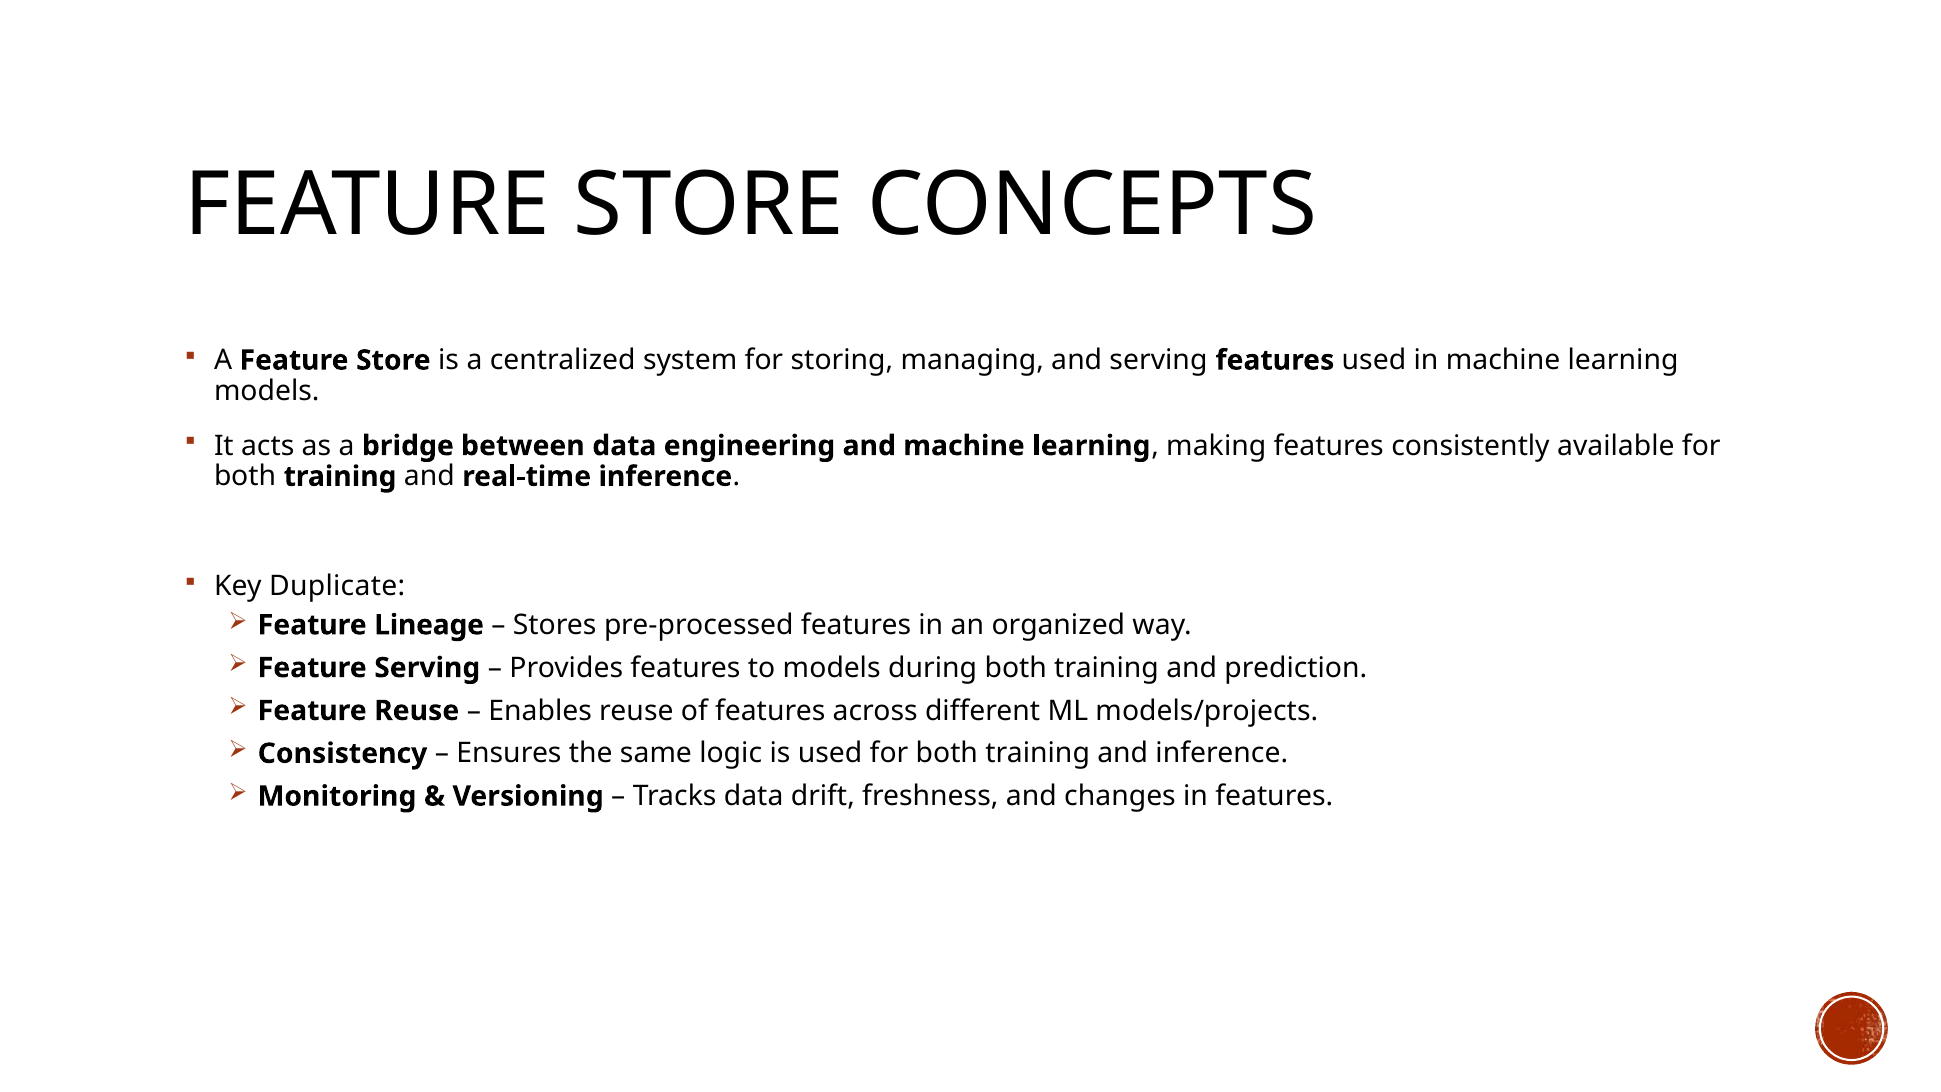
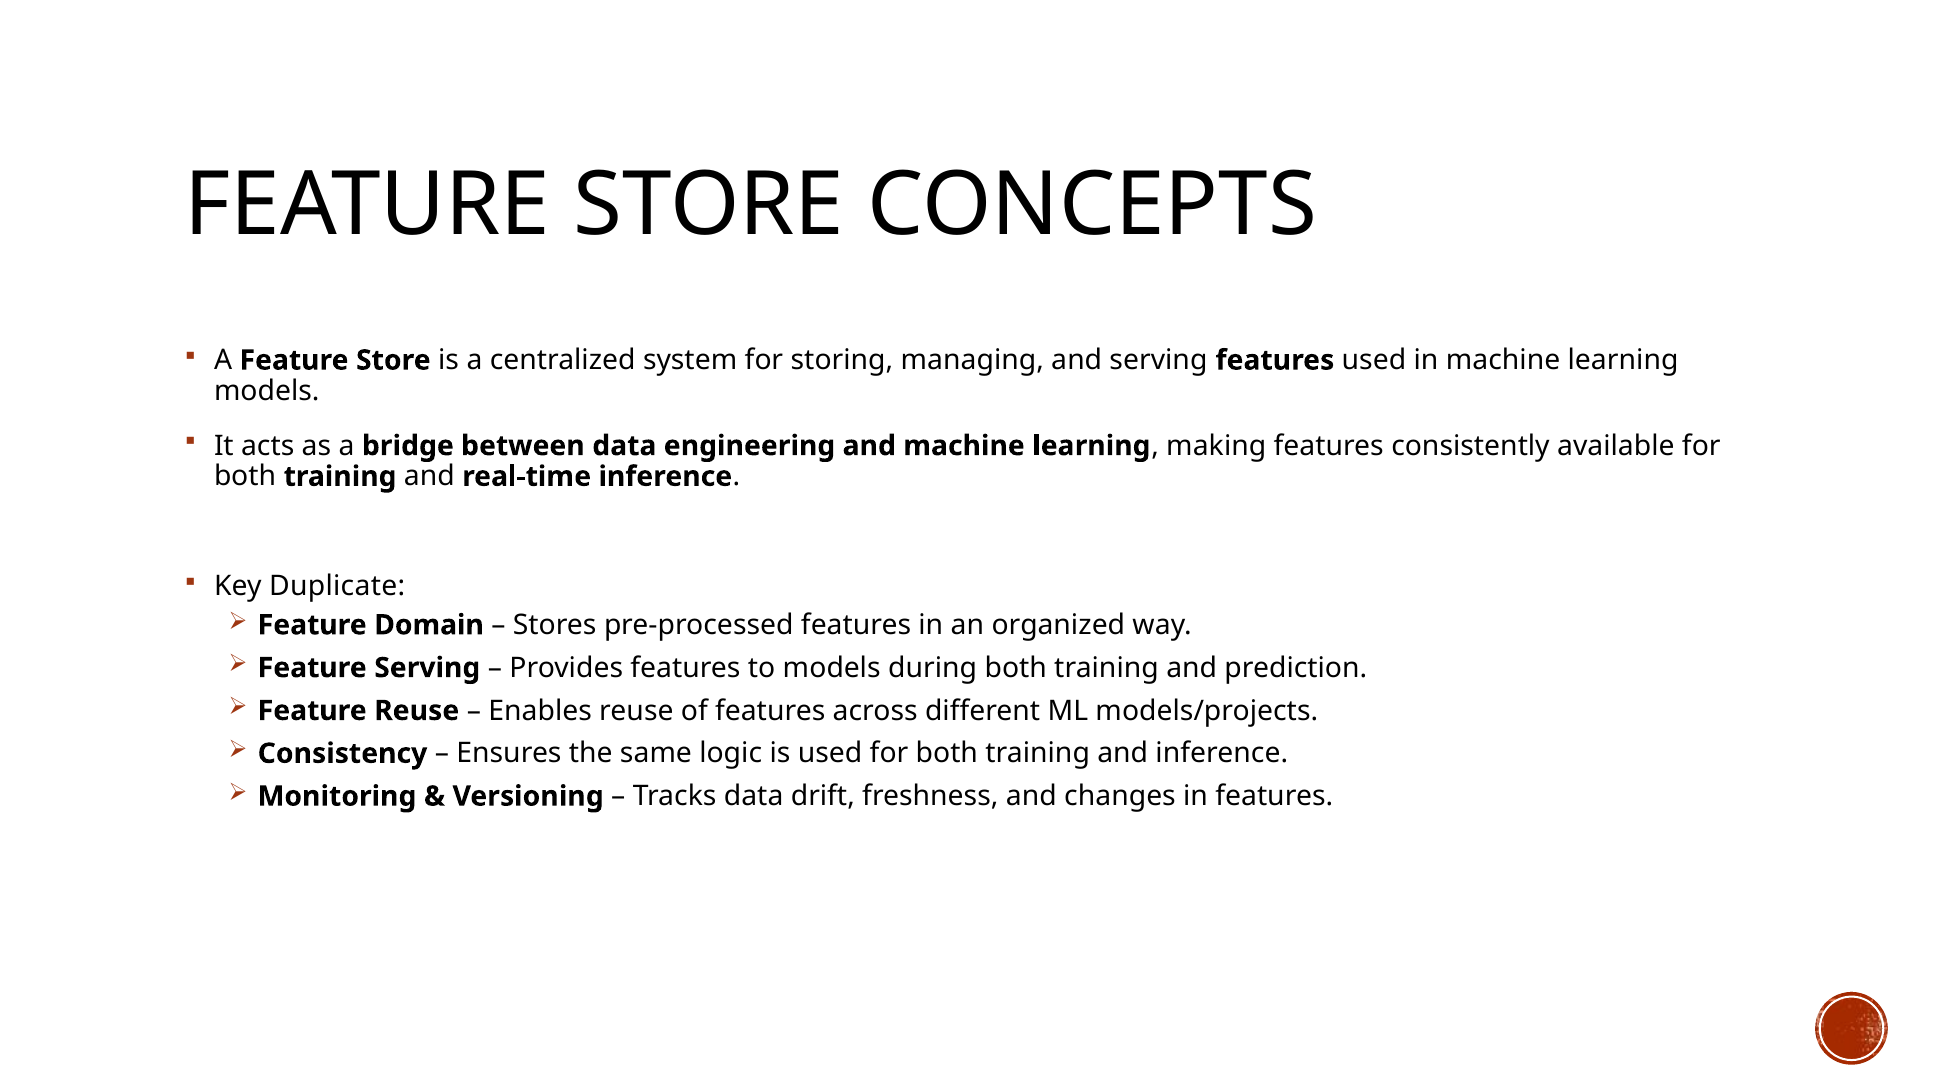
Lineage: Lineage -> Domain
